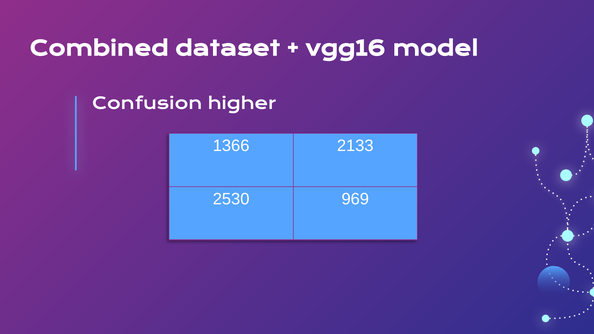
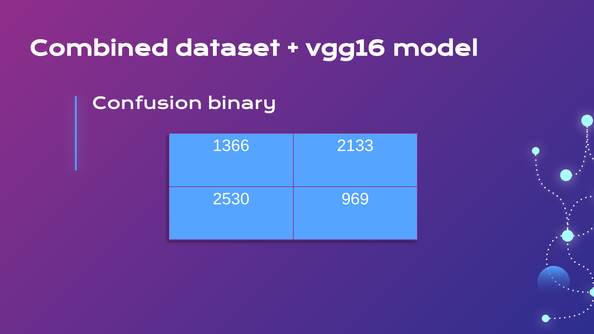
higher: higher -> binary
